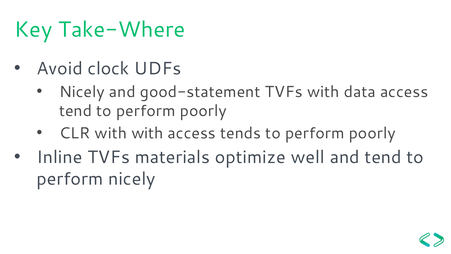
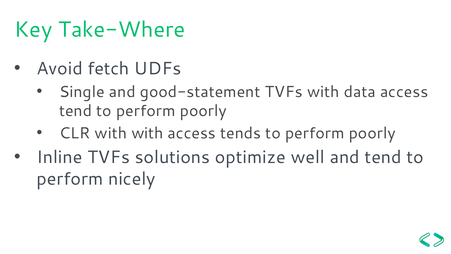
clock: clock -> fetch
Nicely at (82, 92): Nicely -> Single
materials: materials -> solutions
